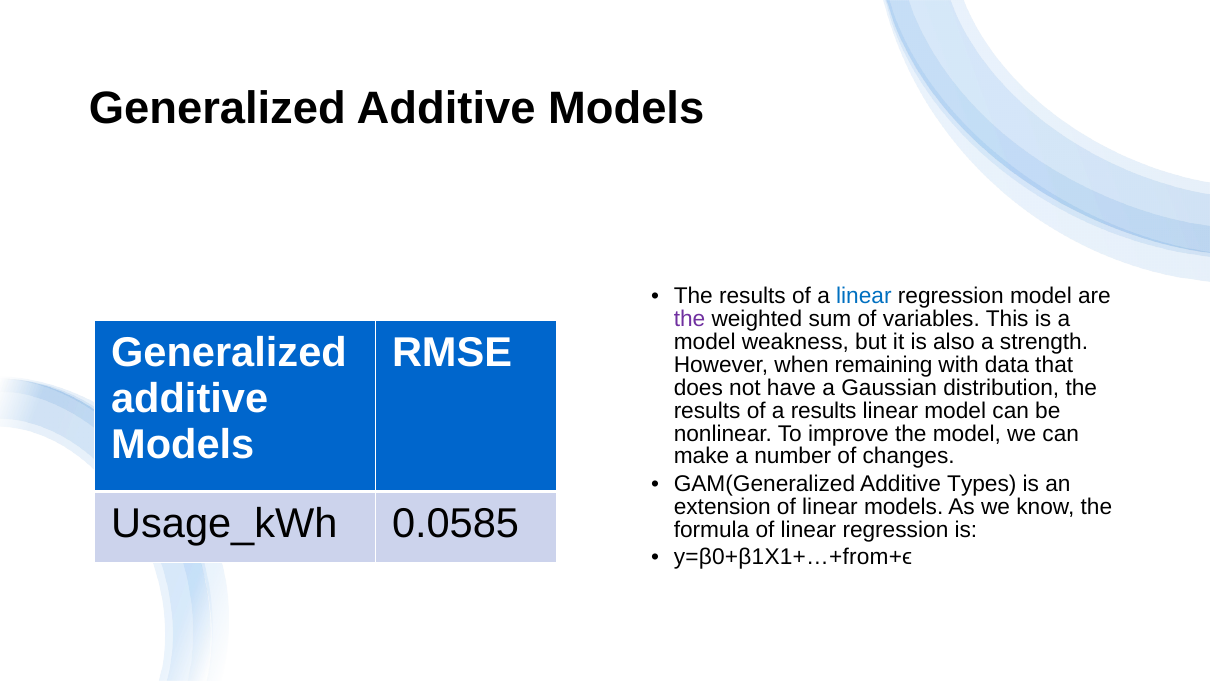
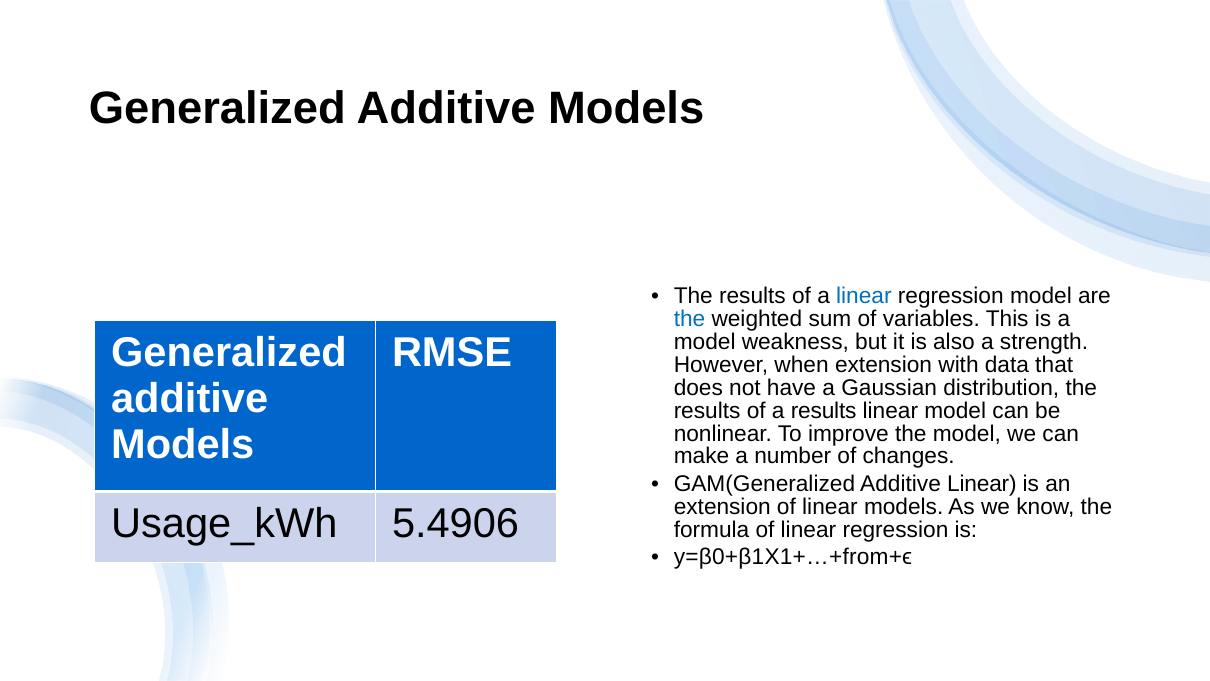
the at (690, 319) colour: purple -> blue
when remaining: remaining -> extension
Additive Types: Types -> Linear
0.0585: 0.0585 -> 5.4906
